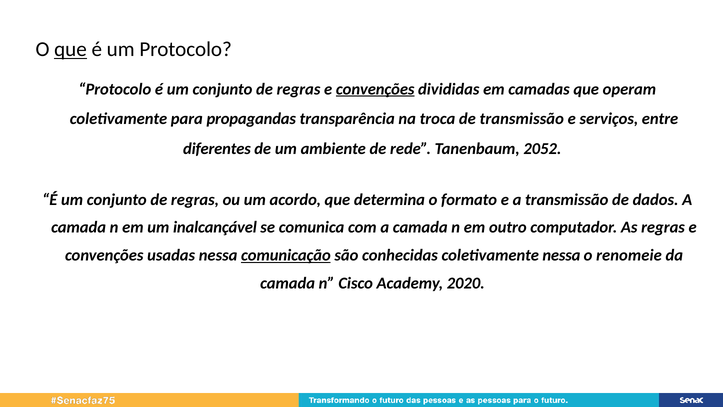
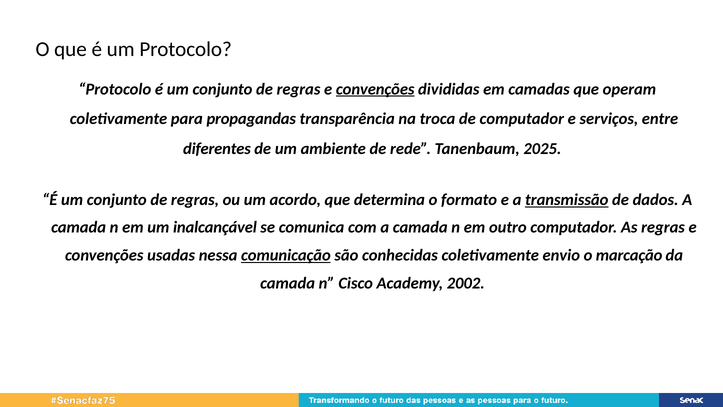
que at (70, 49) underline: present -> none
de transmissão: transmissão -> computador
2052: 2052 -> 2025
transmissão at (567, 199) underline: none -> present
coletivamente nessa: nessa -> envio
renomeie: renomeie -> marcação
2020: 2020 -> 2002
